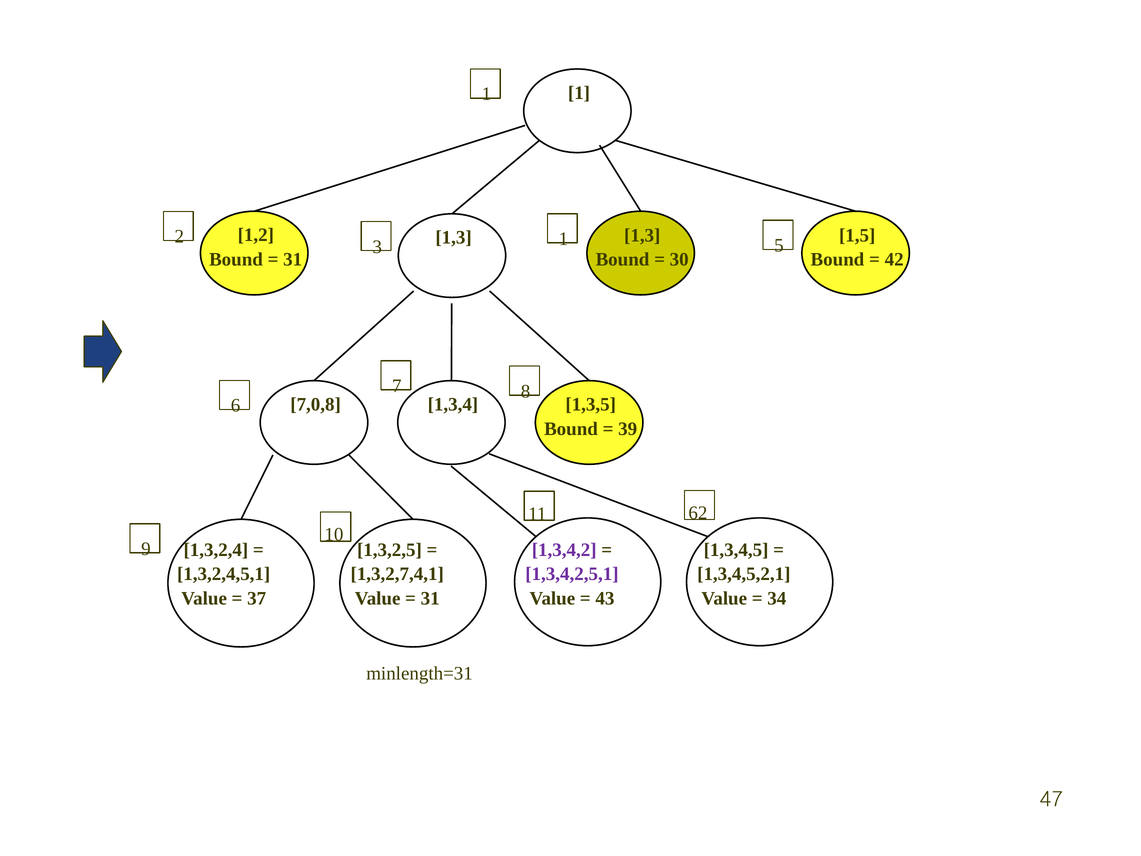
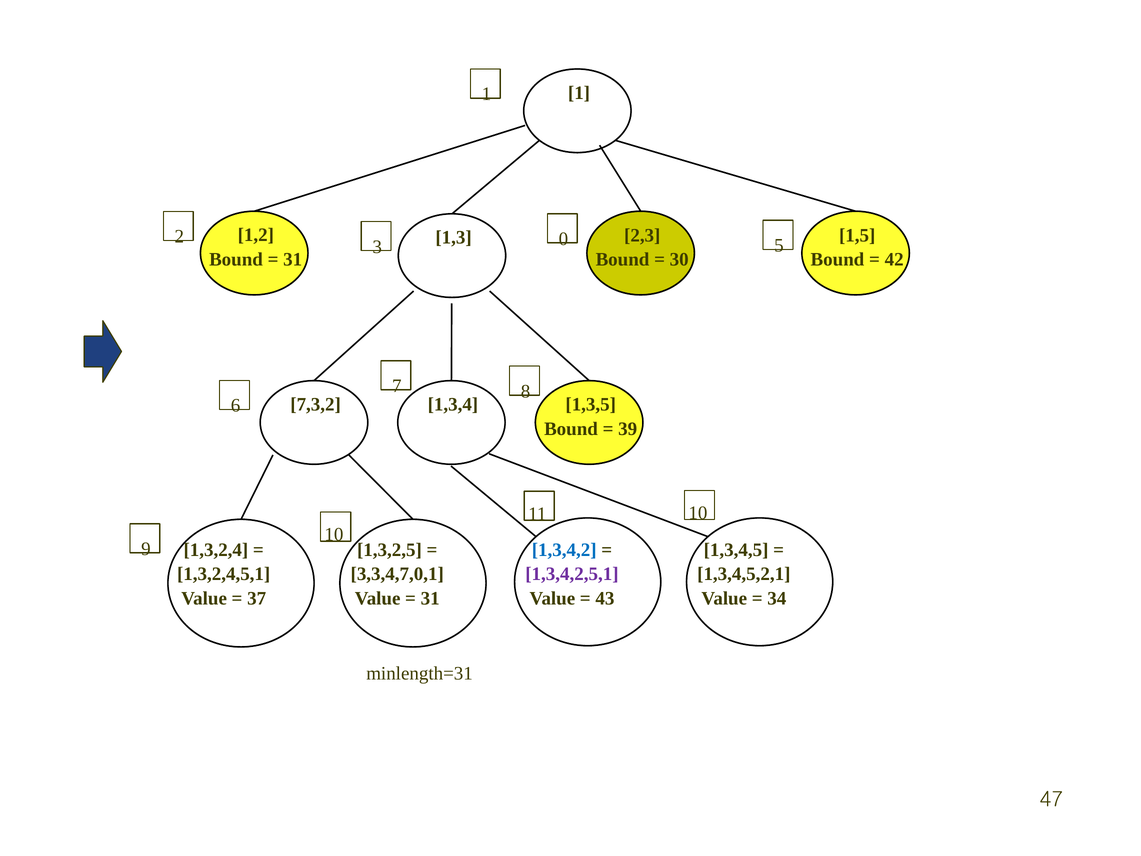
1,3 1,3: 1,3 -> 2,3
3 1: 1 -> 0
7,0,8: 7,0,8 -> 7,3,2
11 62: 62 -> 10
1,3,4,2 colour: purple -> blue
1,3,2,7,4,1: 1,3,2,7,4,1 -> 3,3,4,7,0,1
